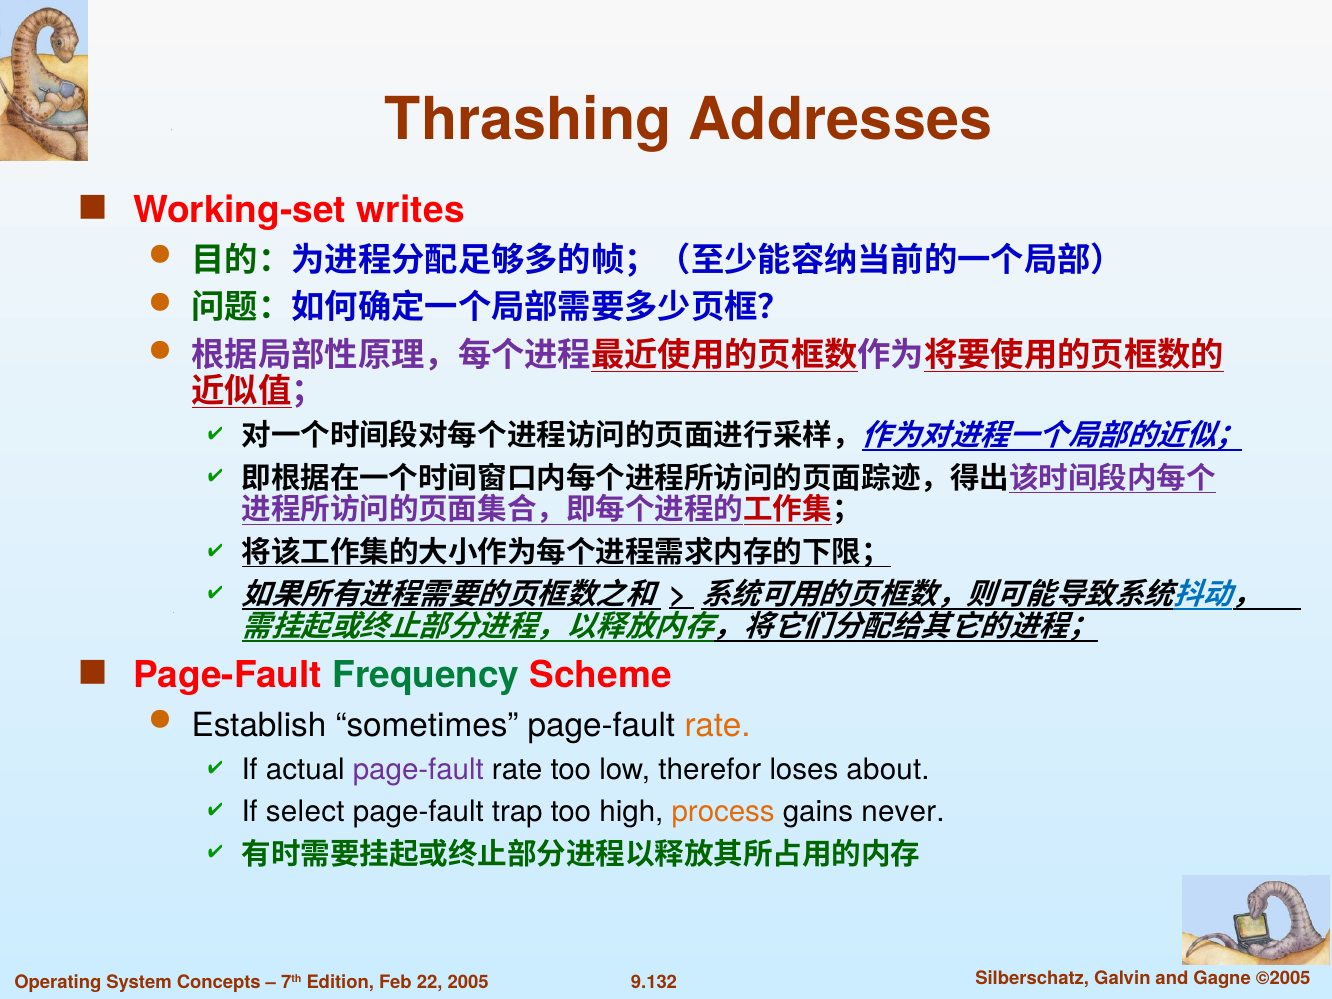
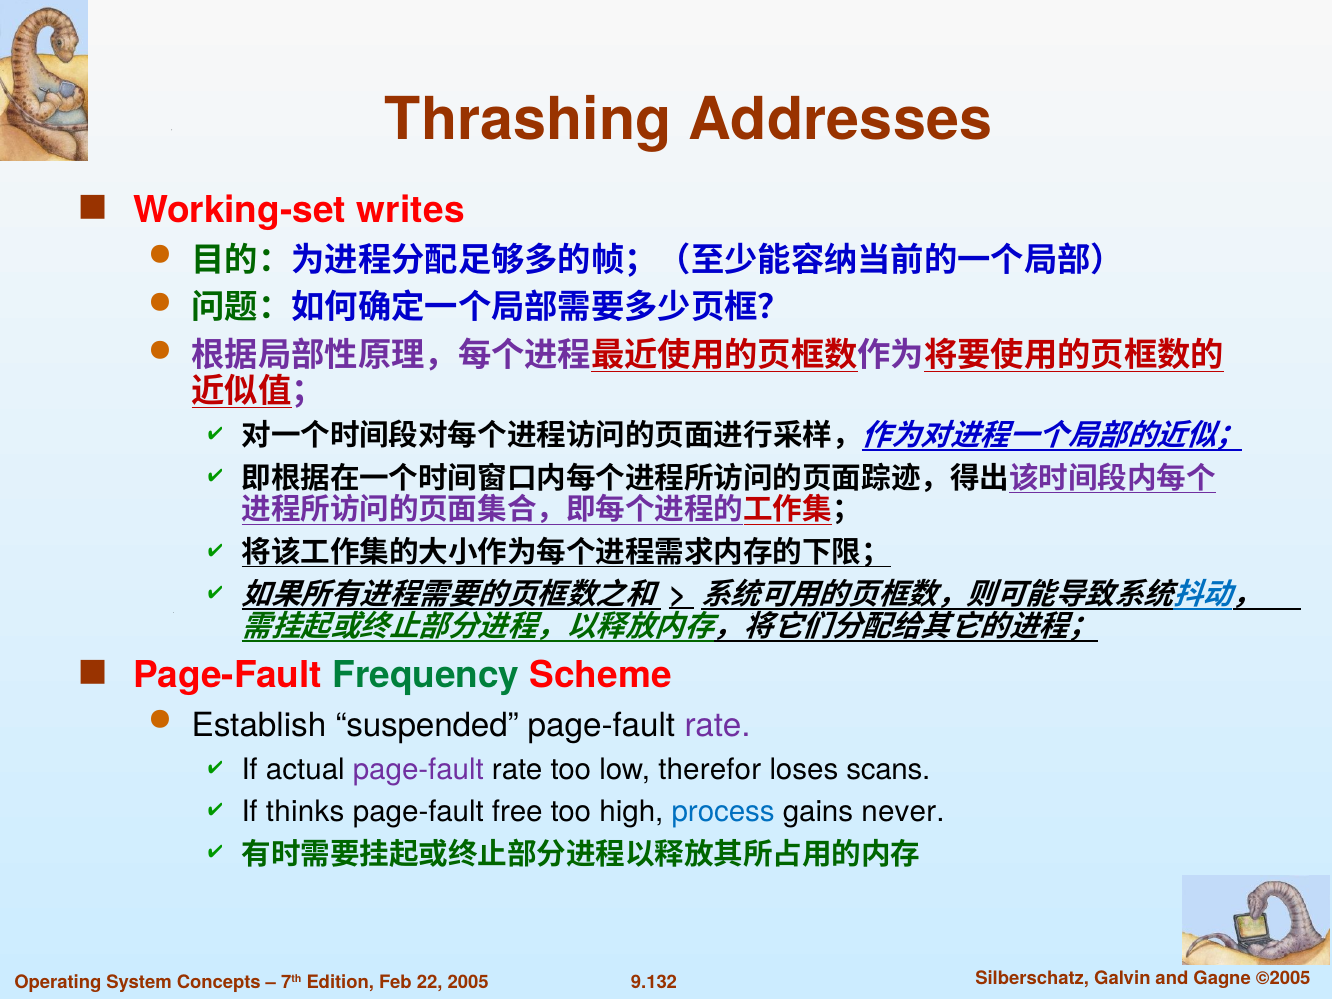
sometimes: sometimes -> suspended
rate at (718, 725) colour: orange -> purple
about: about -> scans
select: select -> thinks
trap: trap -> free
process colour: orange -> blue
